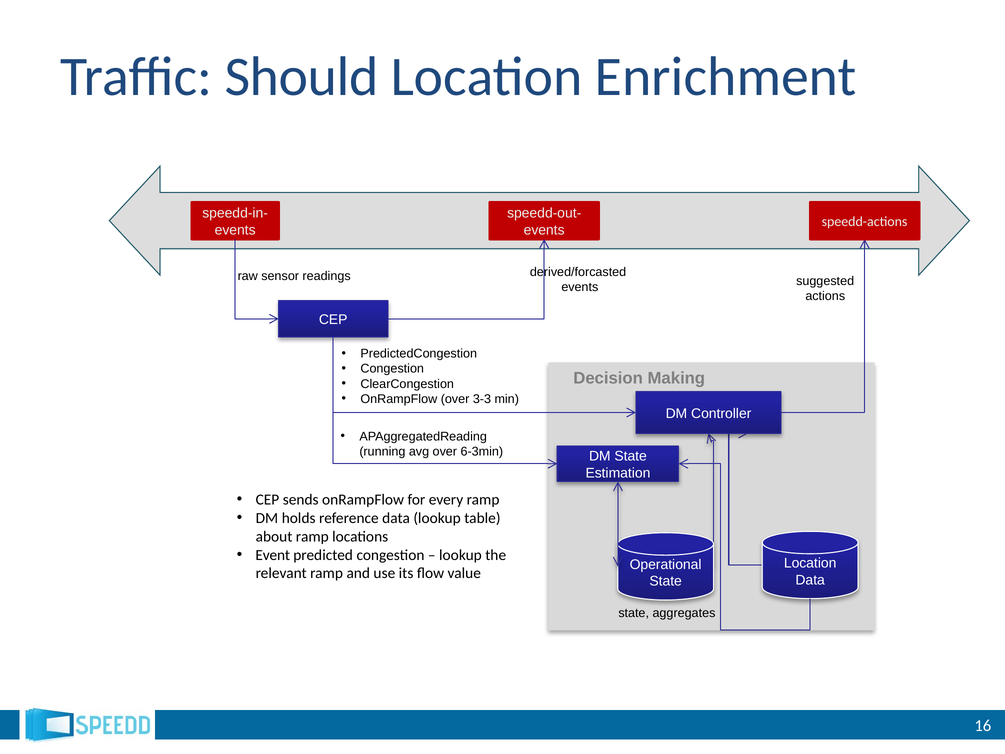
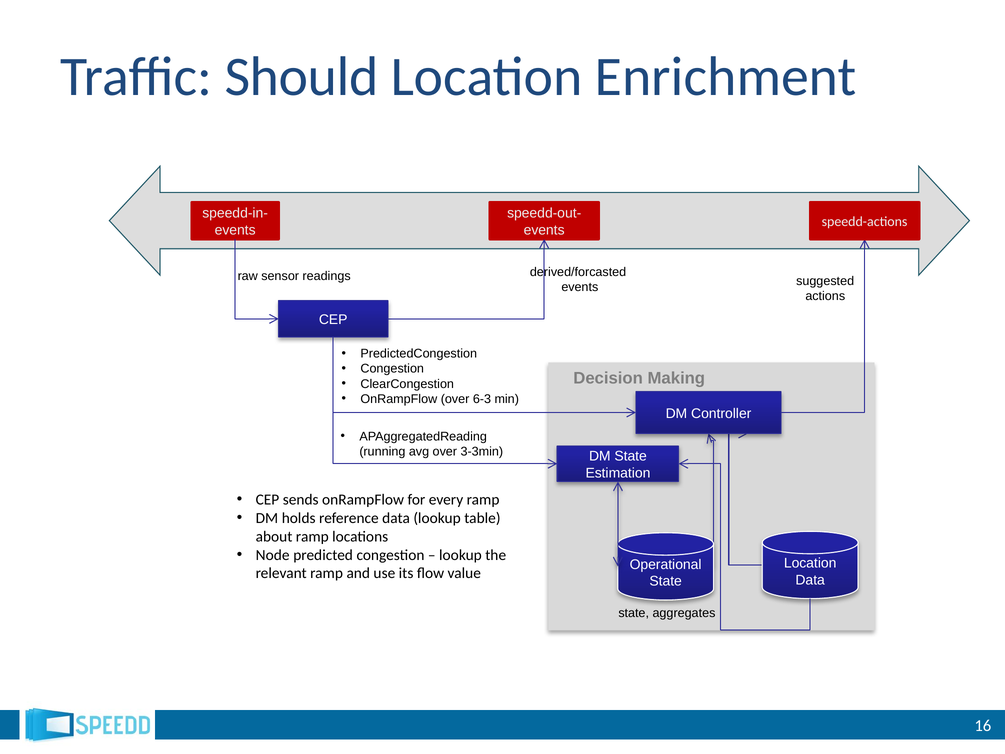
3-3: 3-3 -> 6-3
6-3min: 6-3min -> 3-3min
Event: Event -> Node
